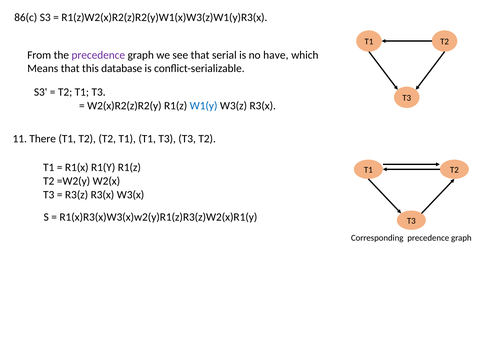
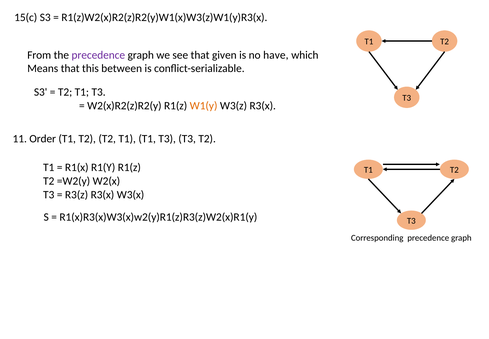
86(c: 86(c -> 15(c
serial: serial -> given
database: database -> between
W1(y colour: blue -> orange
There: There -> Order
